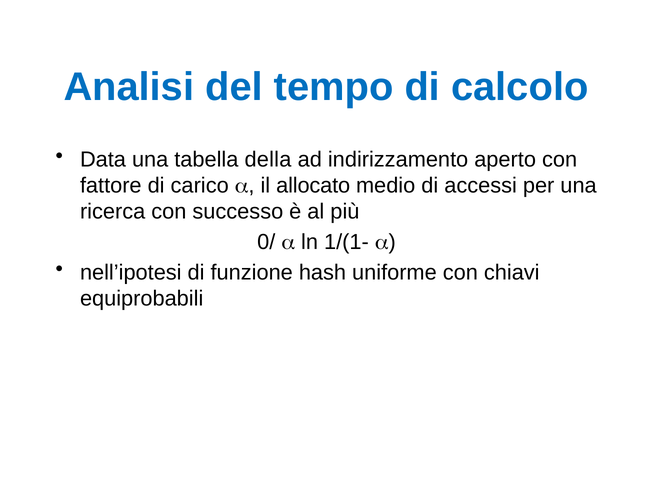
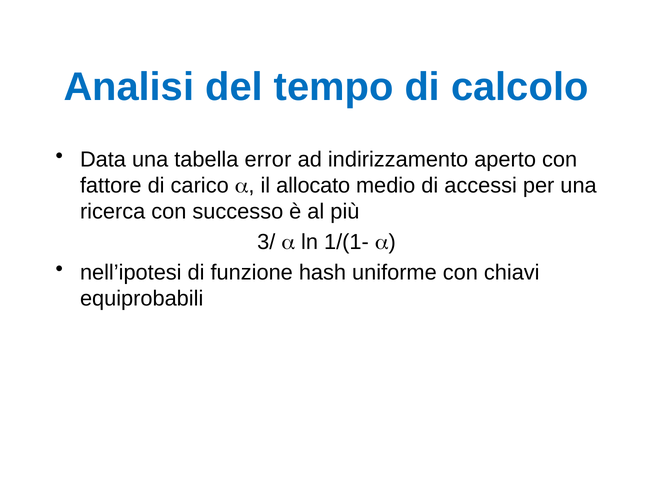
della: della -> error
0/: 0/ -> 3/
